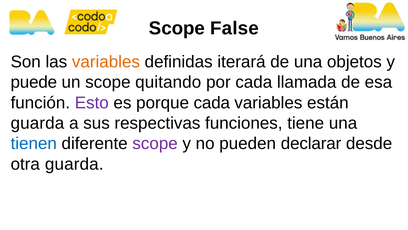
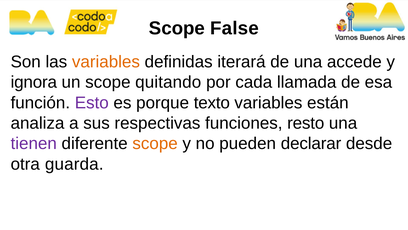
objetos: objetos -> accede
puede: puede -> ignora
porque cada: cada -> texto
guarda at (37, 123): guarda -> analiza
tiene: tiene -> resto
tienen colour: blue -> purple
scope at (155, 143) colour: purple -> orange
